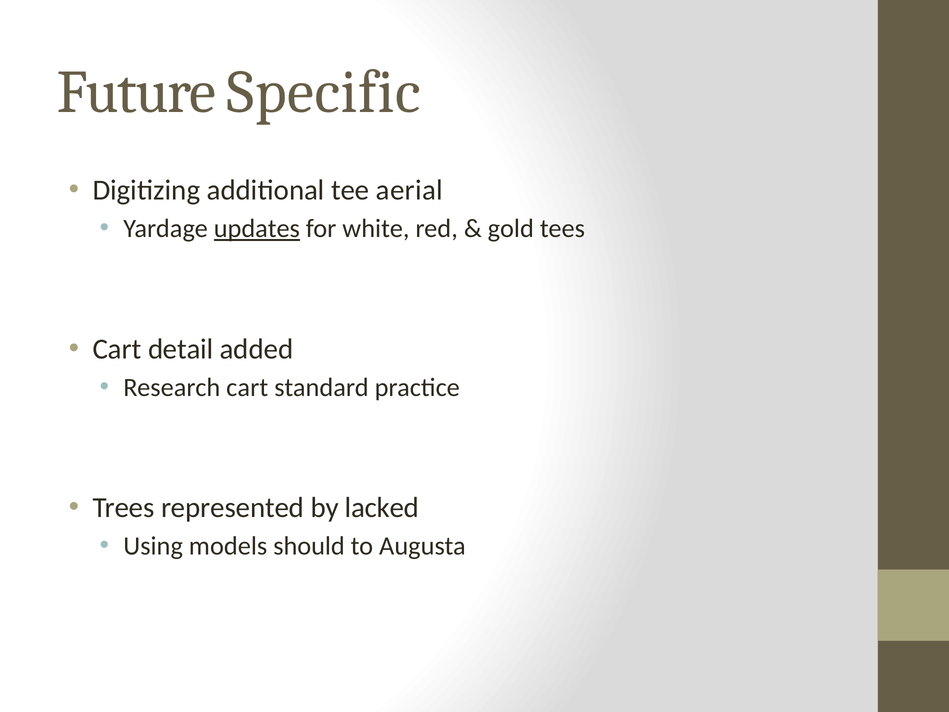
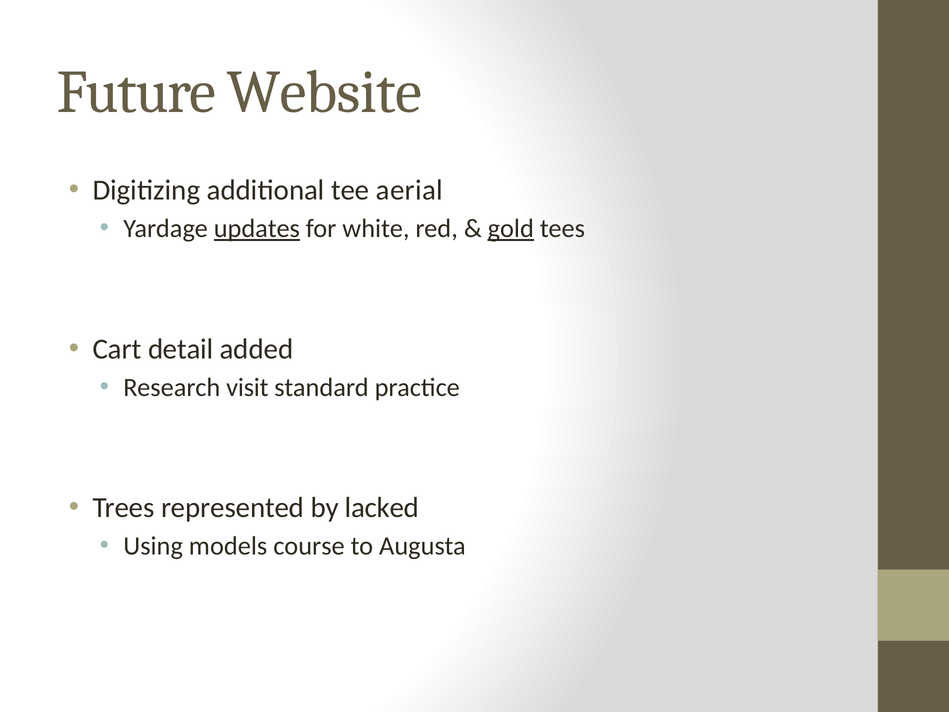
Specific: Specific -> Website
gold underline: none -> present
Research cart: cart -> visit
should: should -> course
